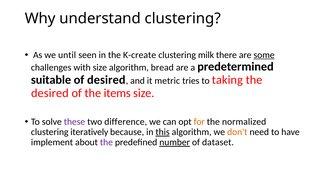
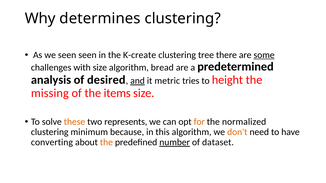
understand: understand -> determines
we until: until -> seen
milk: milk -> tree
suitable: suitable -> analysis
and underline: none -> present
taking: taking -> height
desired at (50, 93): desired -> missing
these colour: purple -> orange
difference: difference -> represents
iteratively: iteratively -> minimum
this underline: present -> none
implement: implement -> converting
the at (106, 143) colour: purple -> orange
